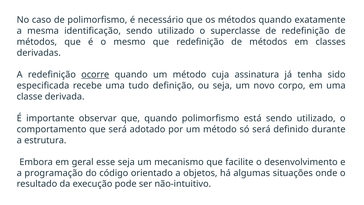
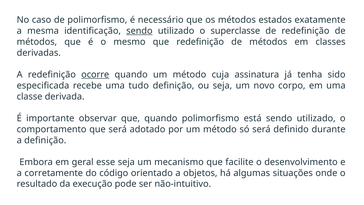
métodos quando: quando -> estados
sendo at (139, 31) underline: none -> present
a estrutura: estrutura -> definição
programação: programação -> corretamente
